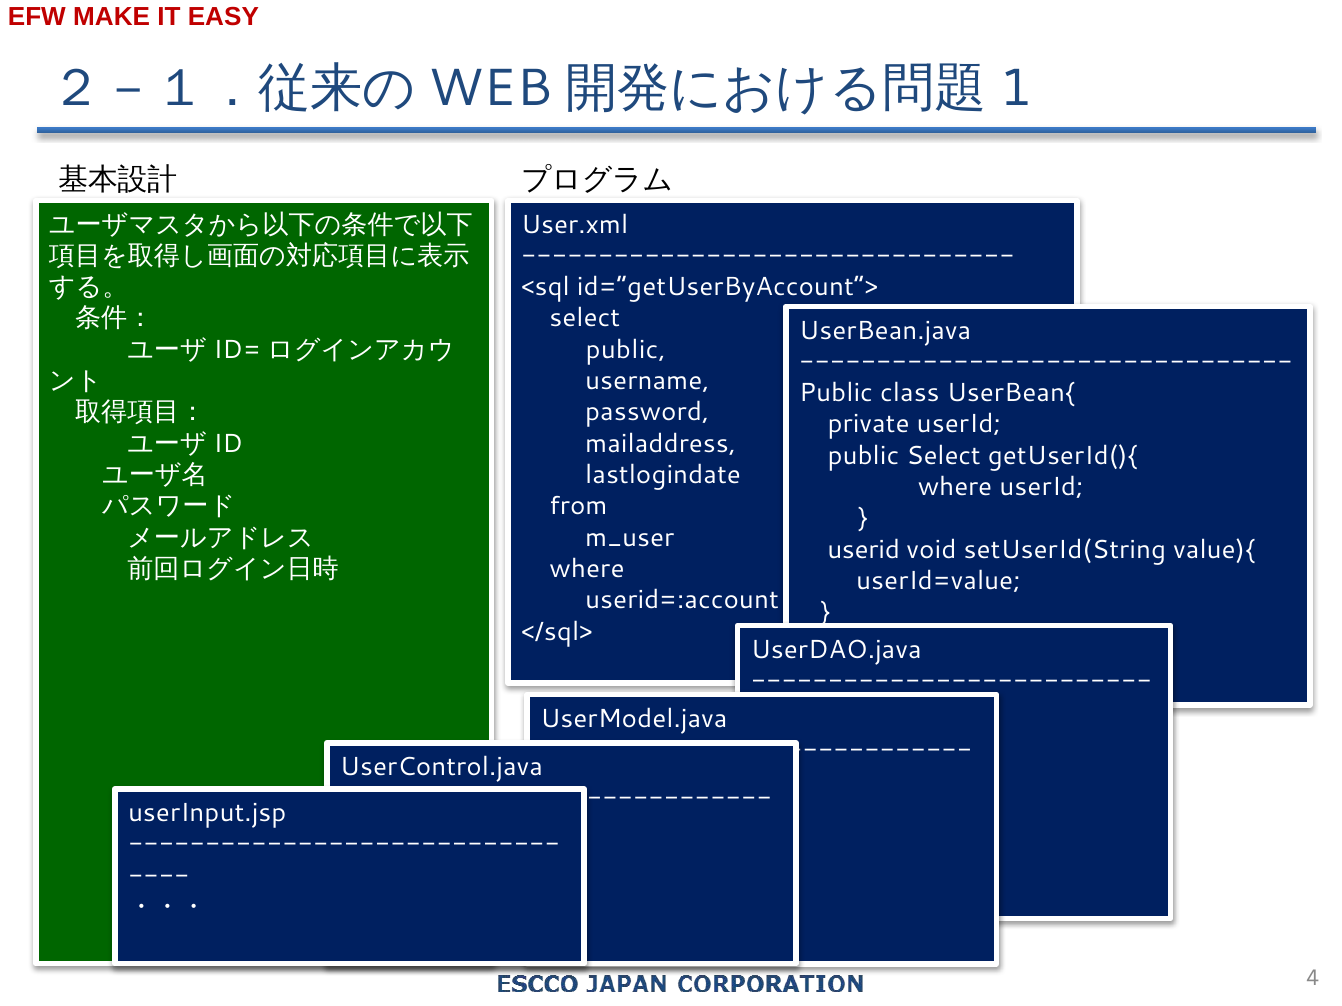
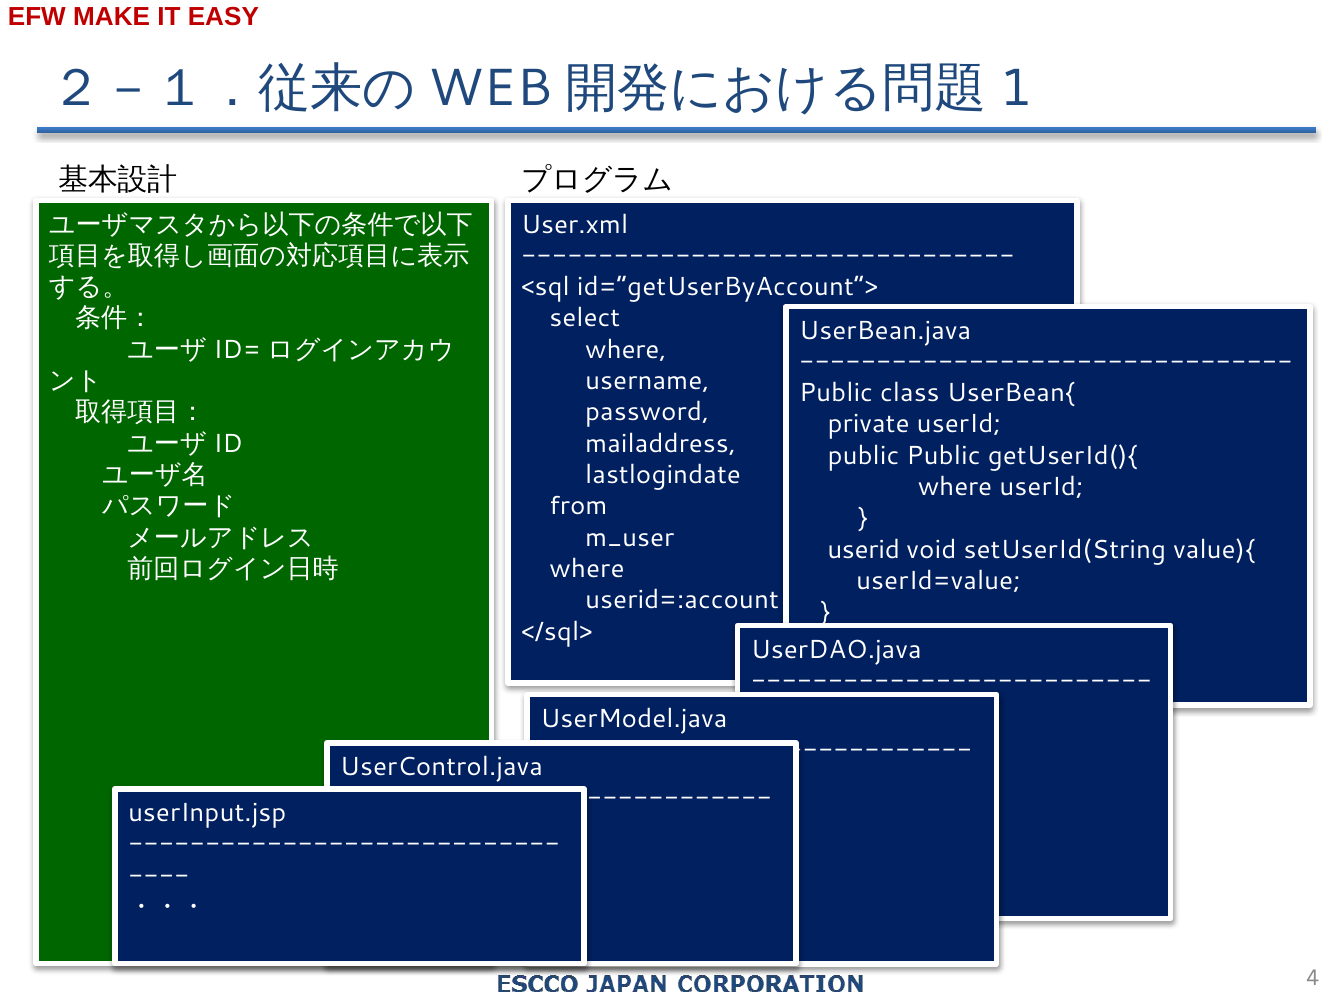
public at (626, 350): public -> where
public Select: Select -> Public
